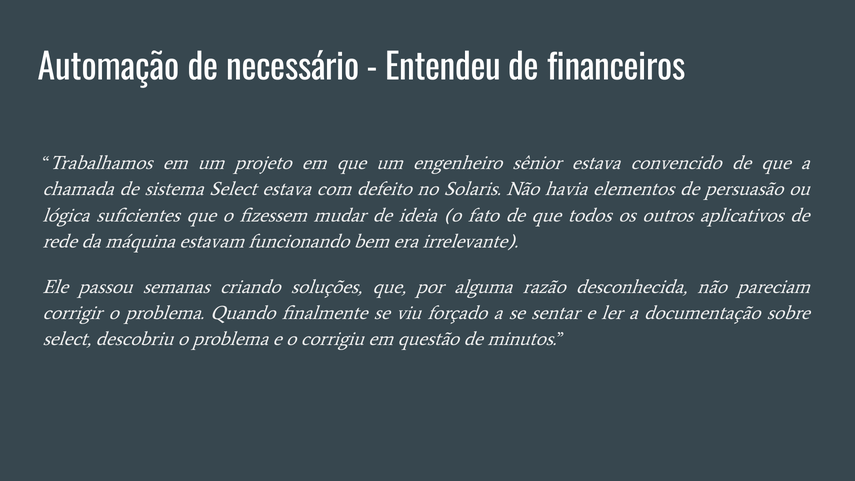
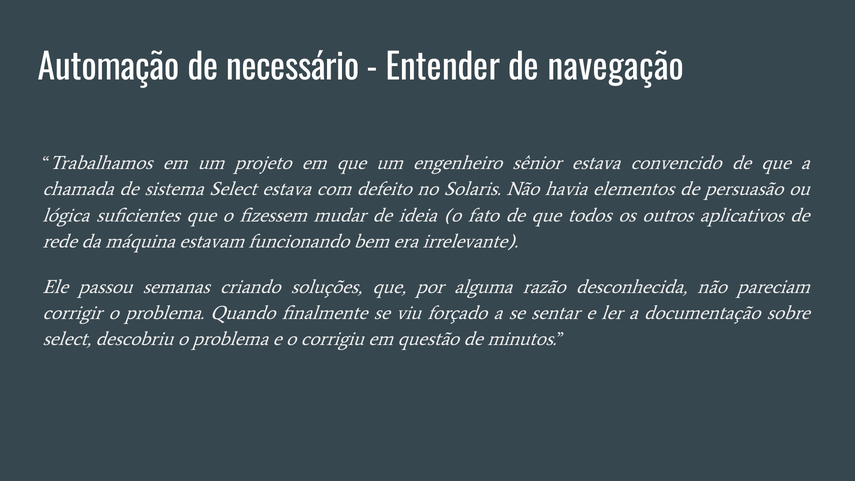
Entendeu: Entendeu -> Entender
financeiros: financeiros -> navegação
